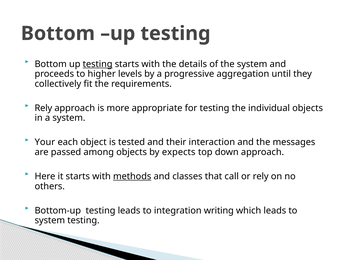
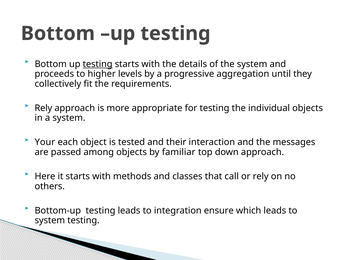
expects: expects -> familiar
methods underline: present -> none
writing: writing -> ensure
